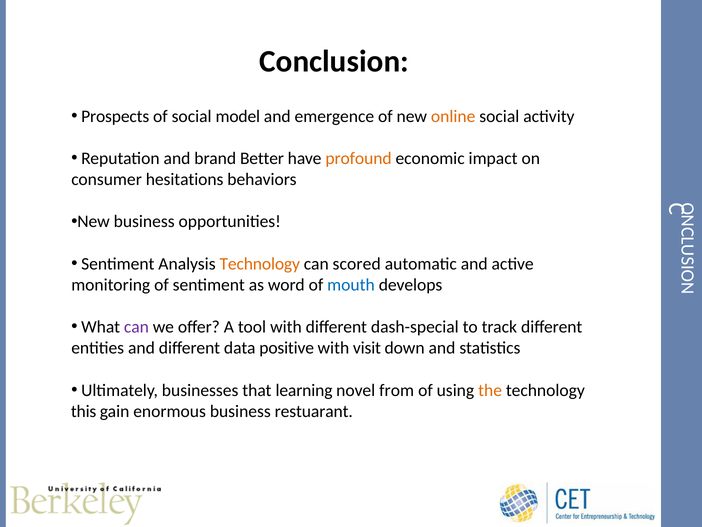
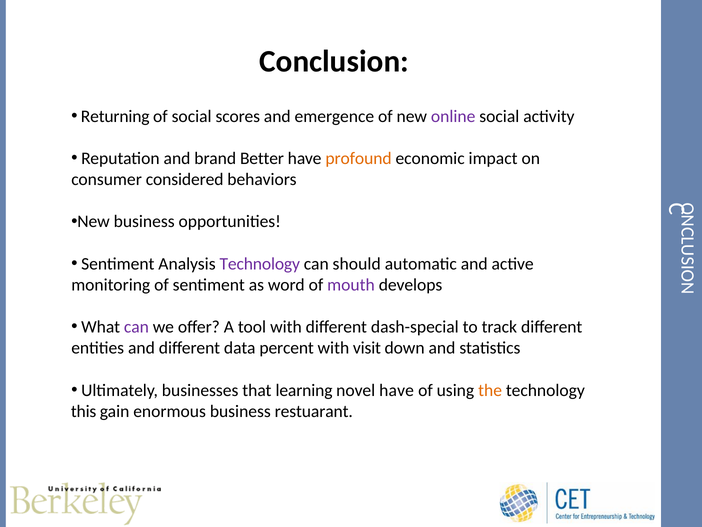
Prospects: Prospects -> Returning
model: model -> scores
online colour: orange -> purple
hesitations: hesitations -> considered
Technology at (260, 264) colour: orange -> purple
scored: scored -> should
mouth colour: blue -> purple
positive: positive -> percent
novel from: from -> have
